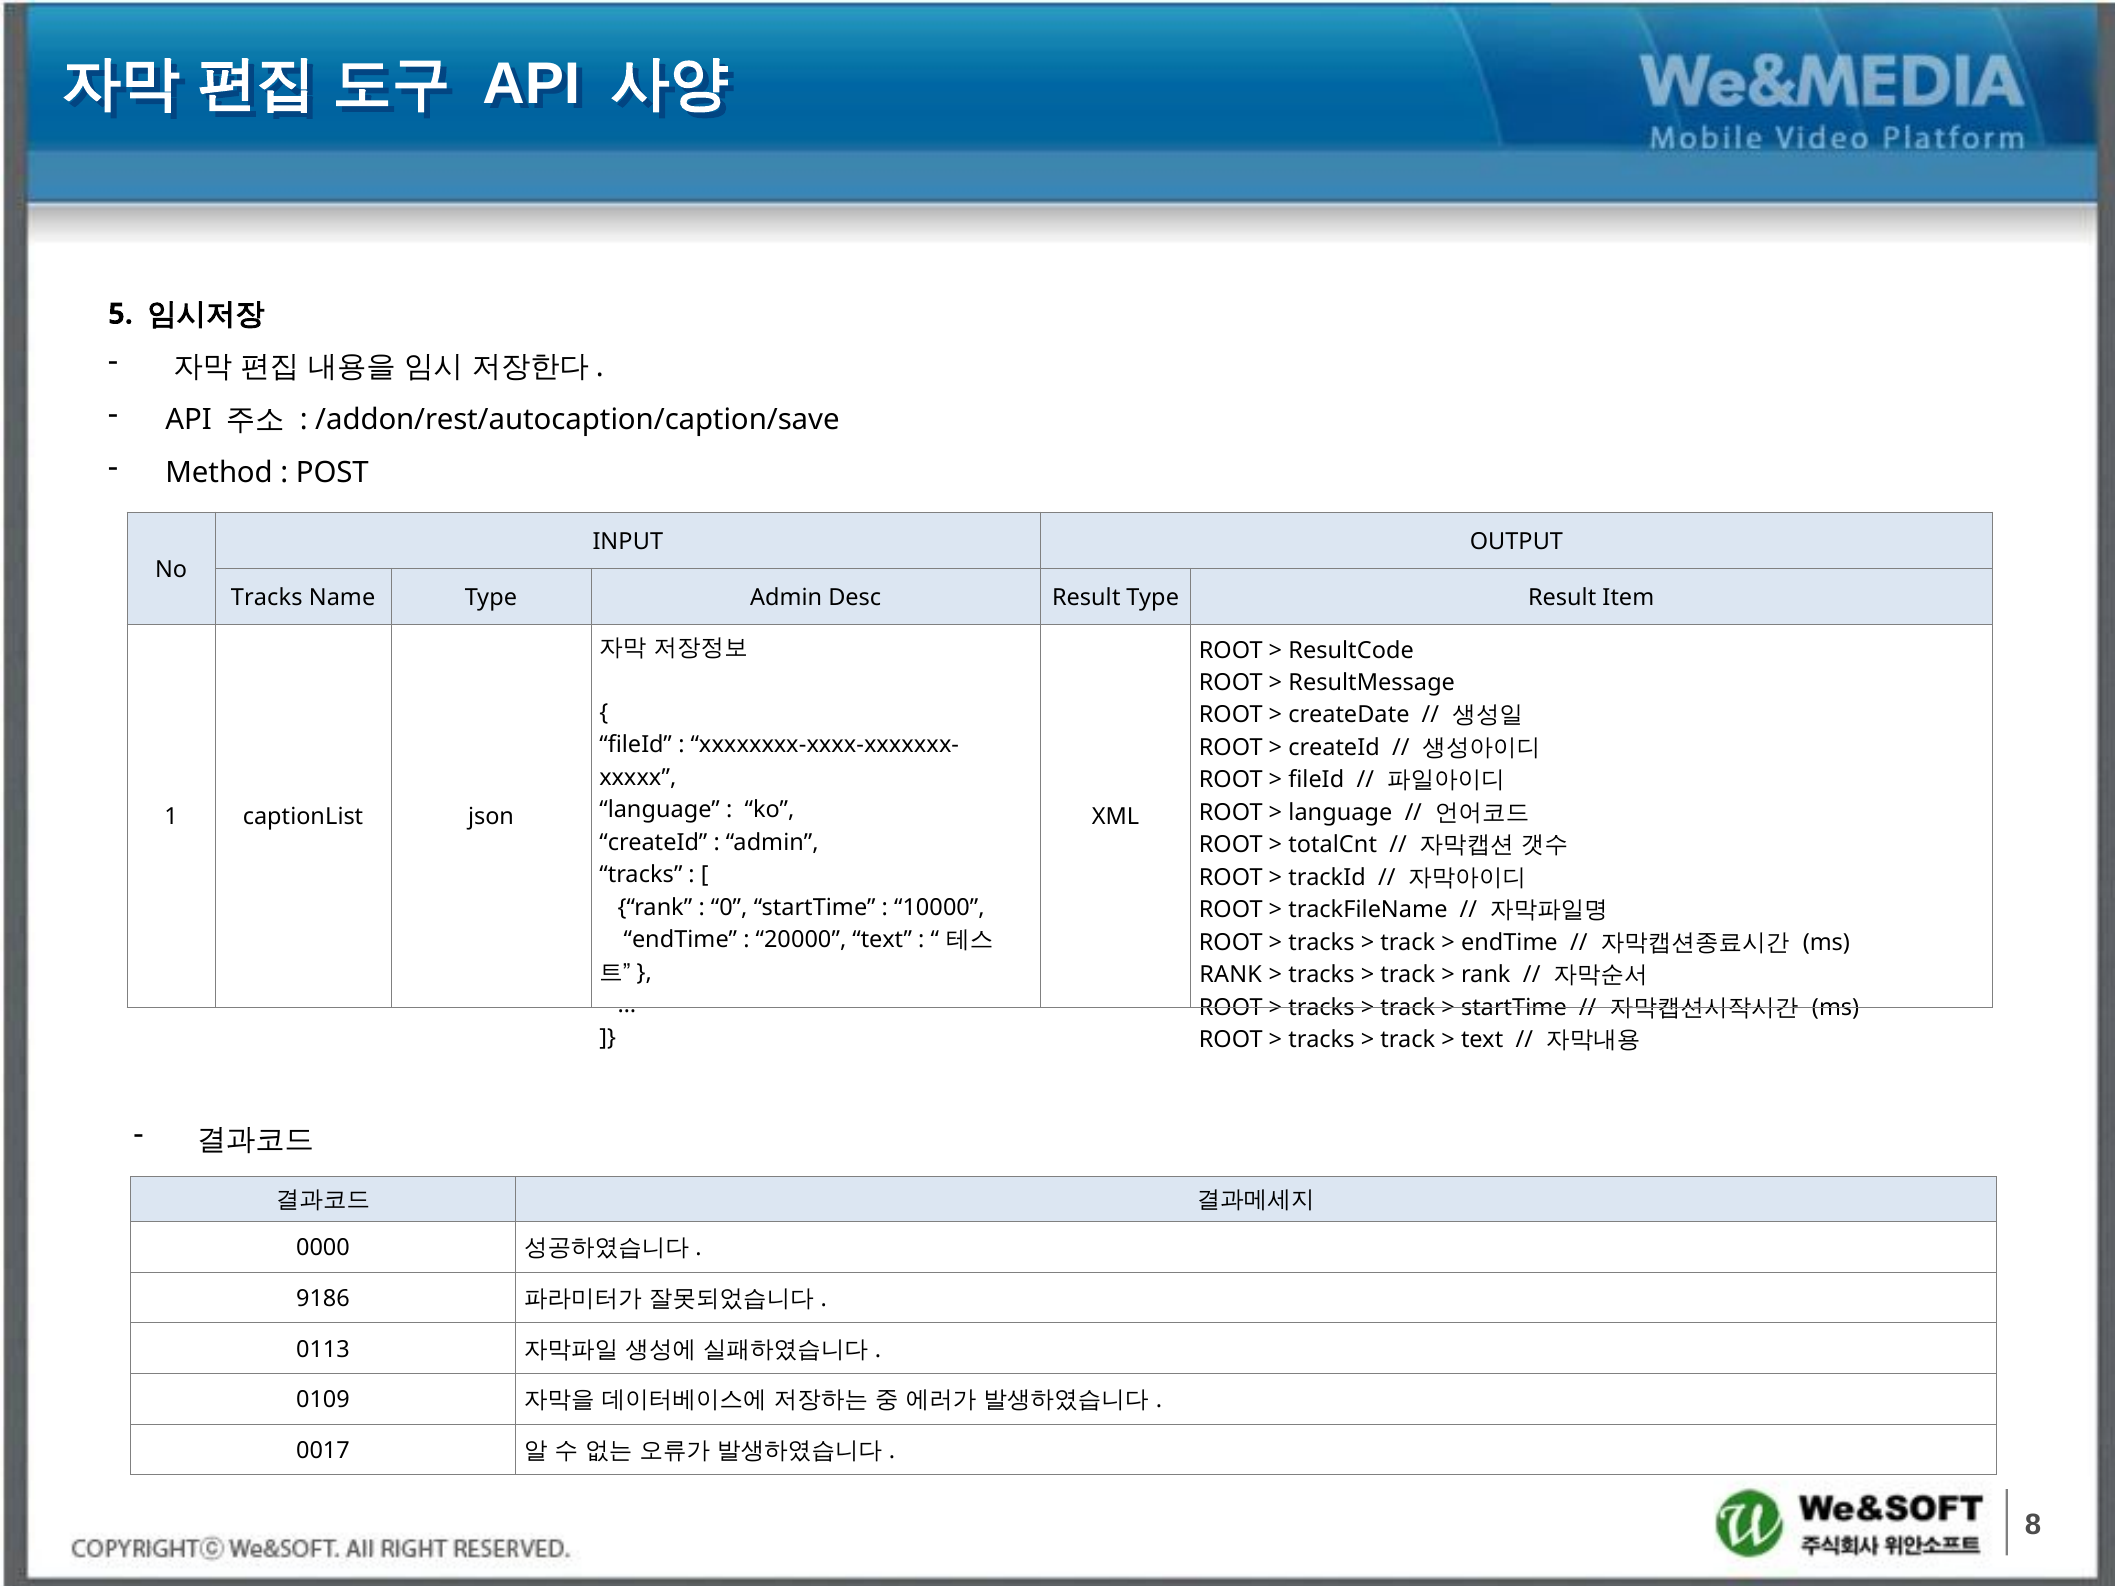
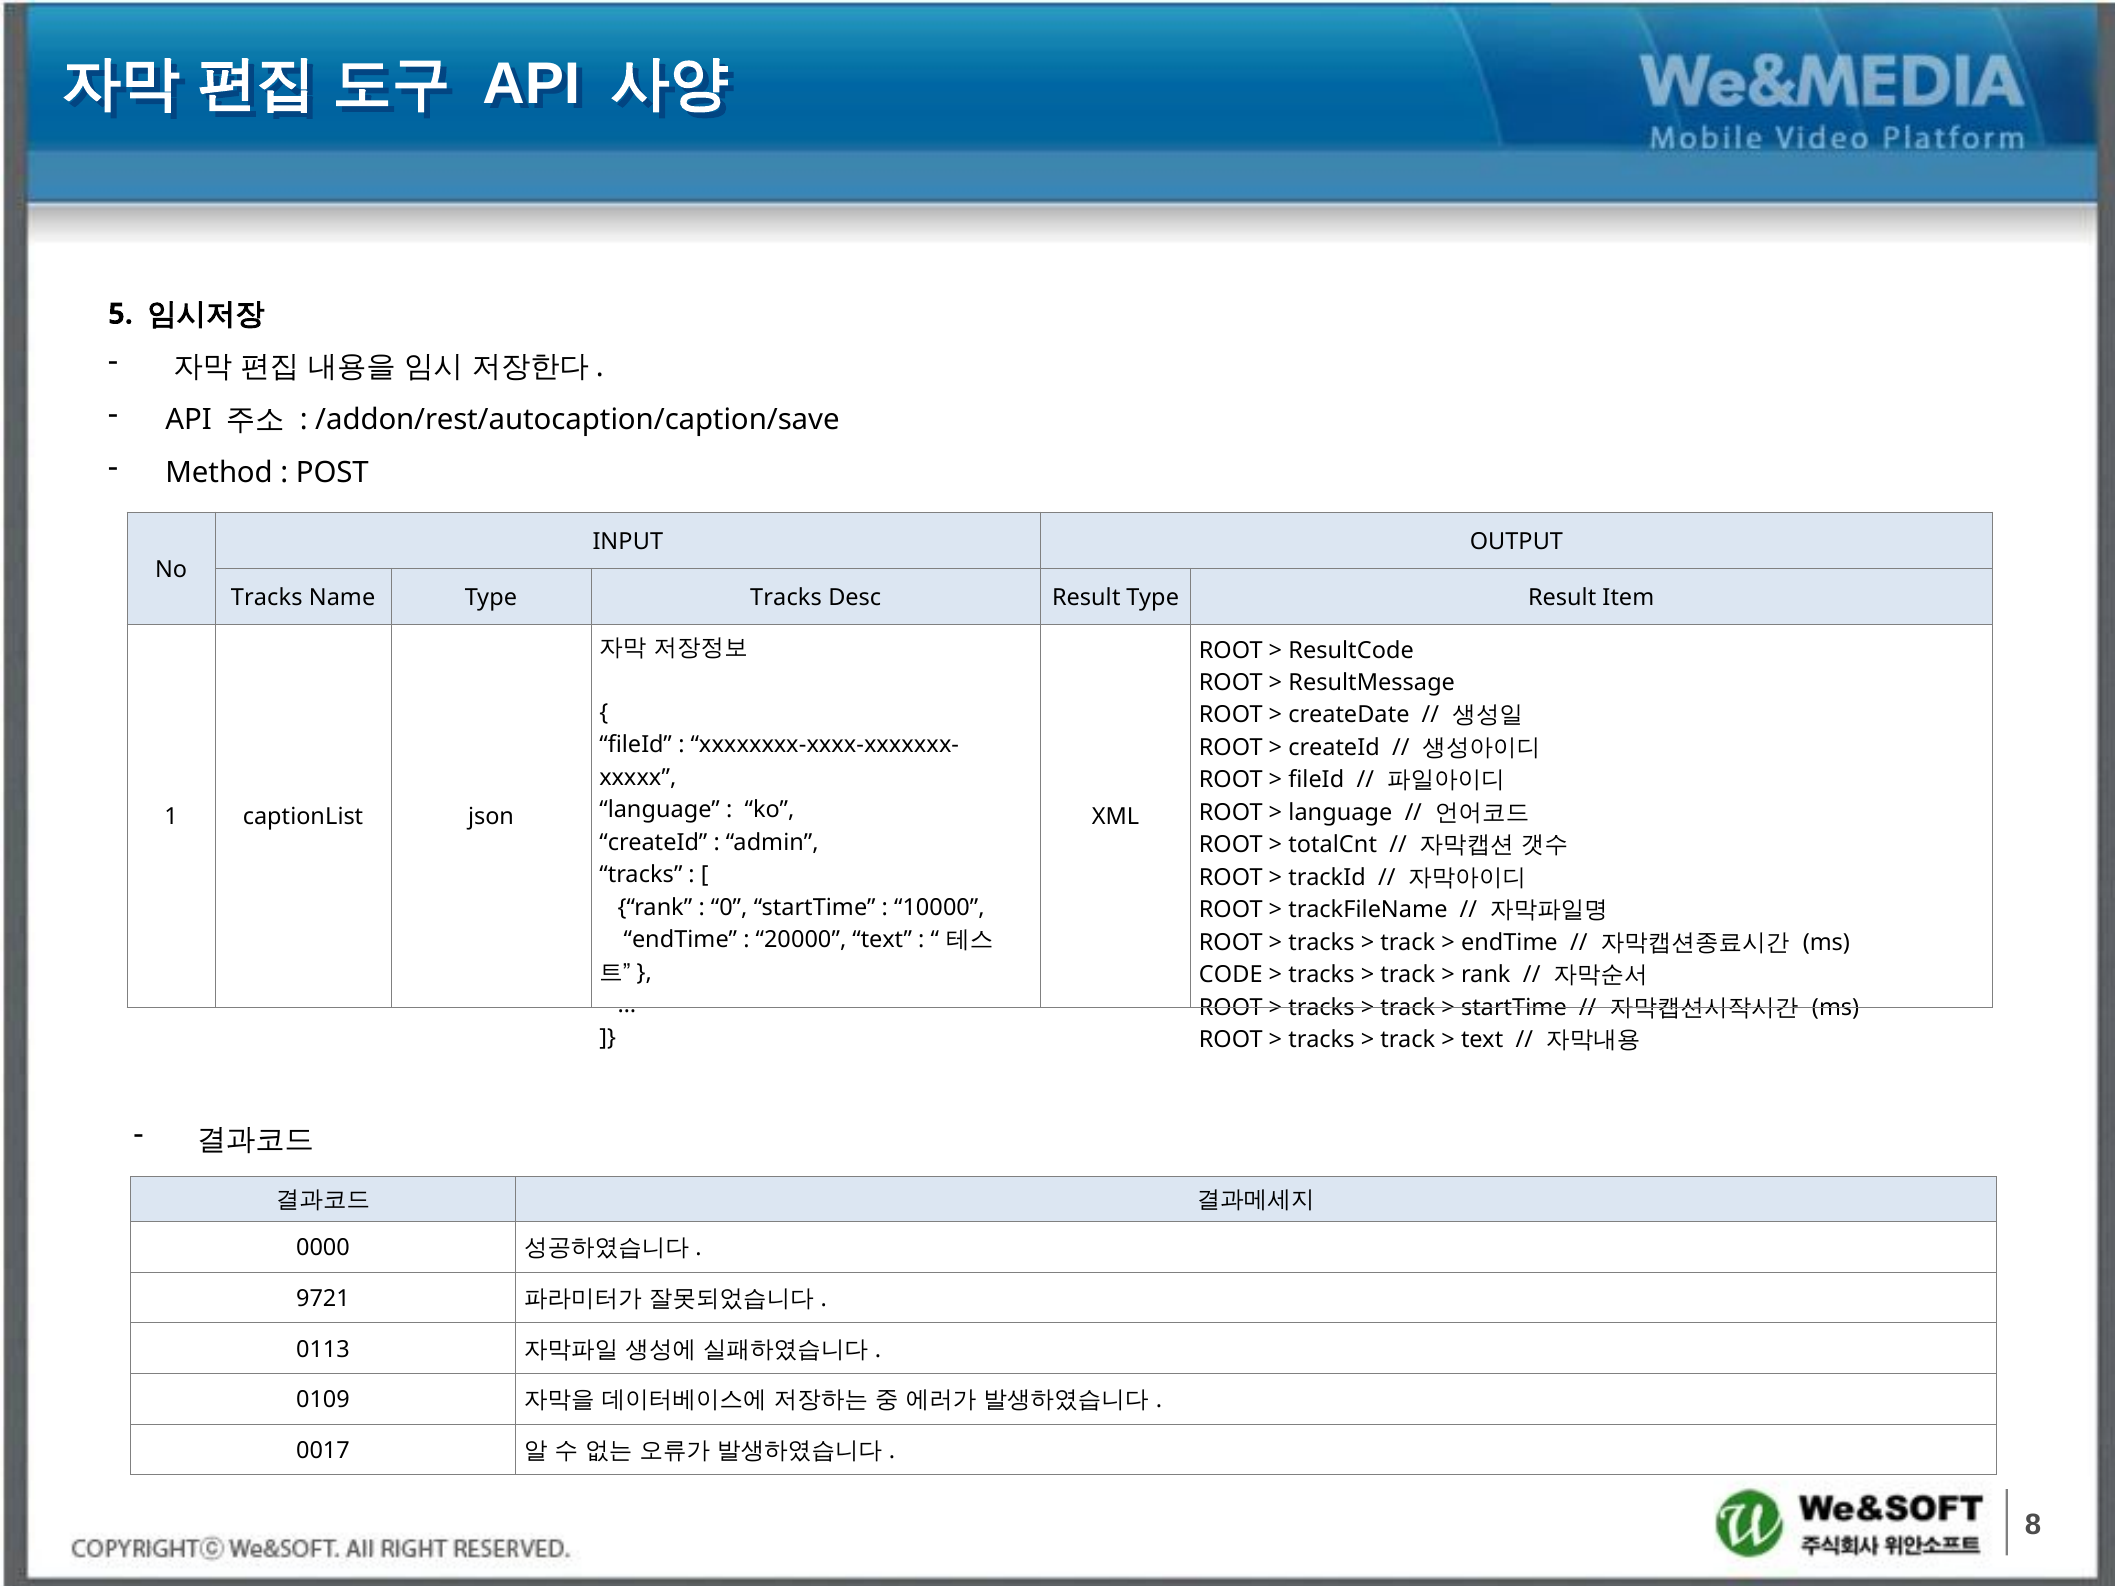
Type Admin: Admin -> Tracks
RANK at (1231, 975): RANK -> CODE
9186: 9186 -> 9721
